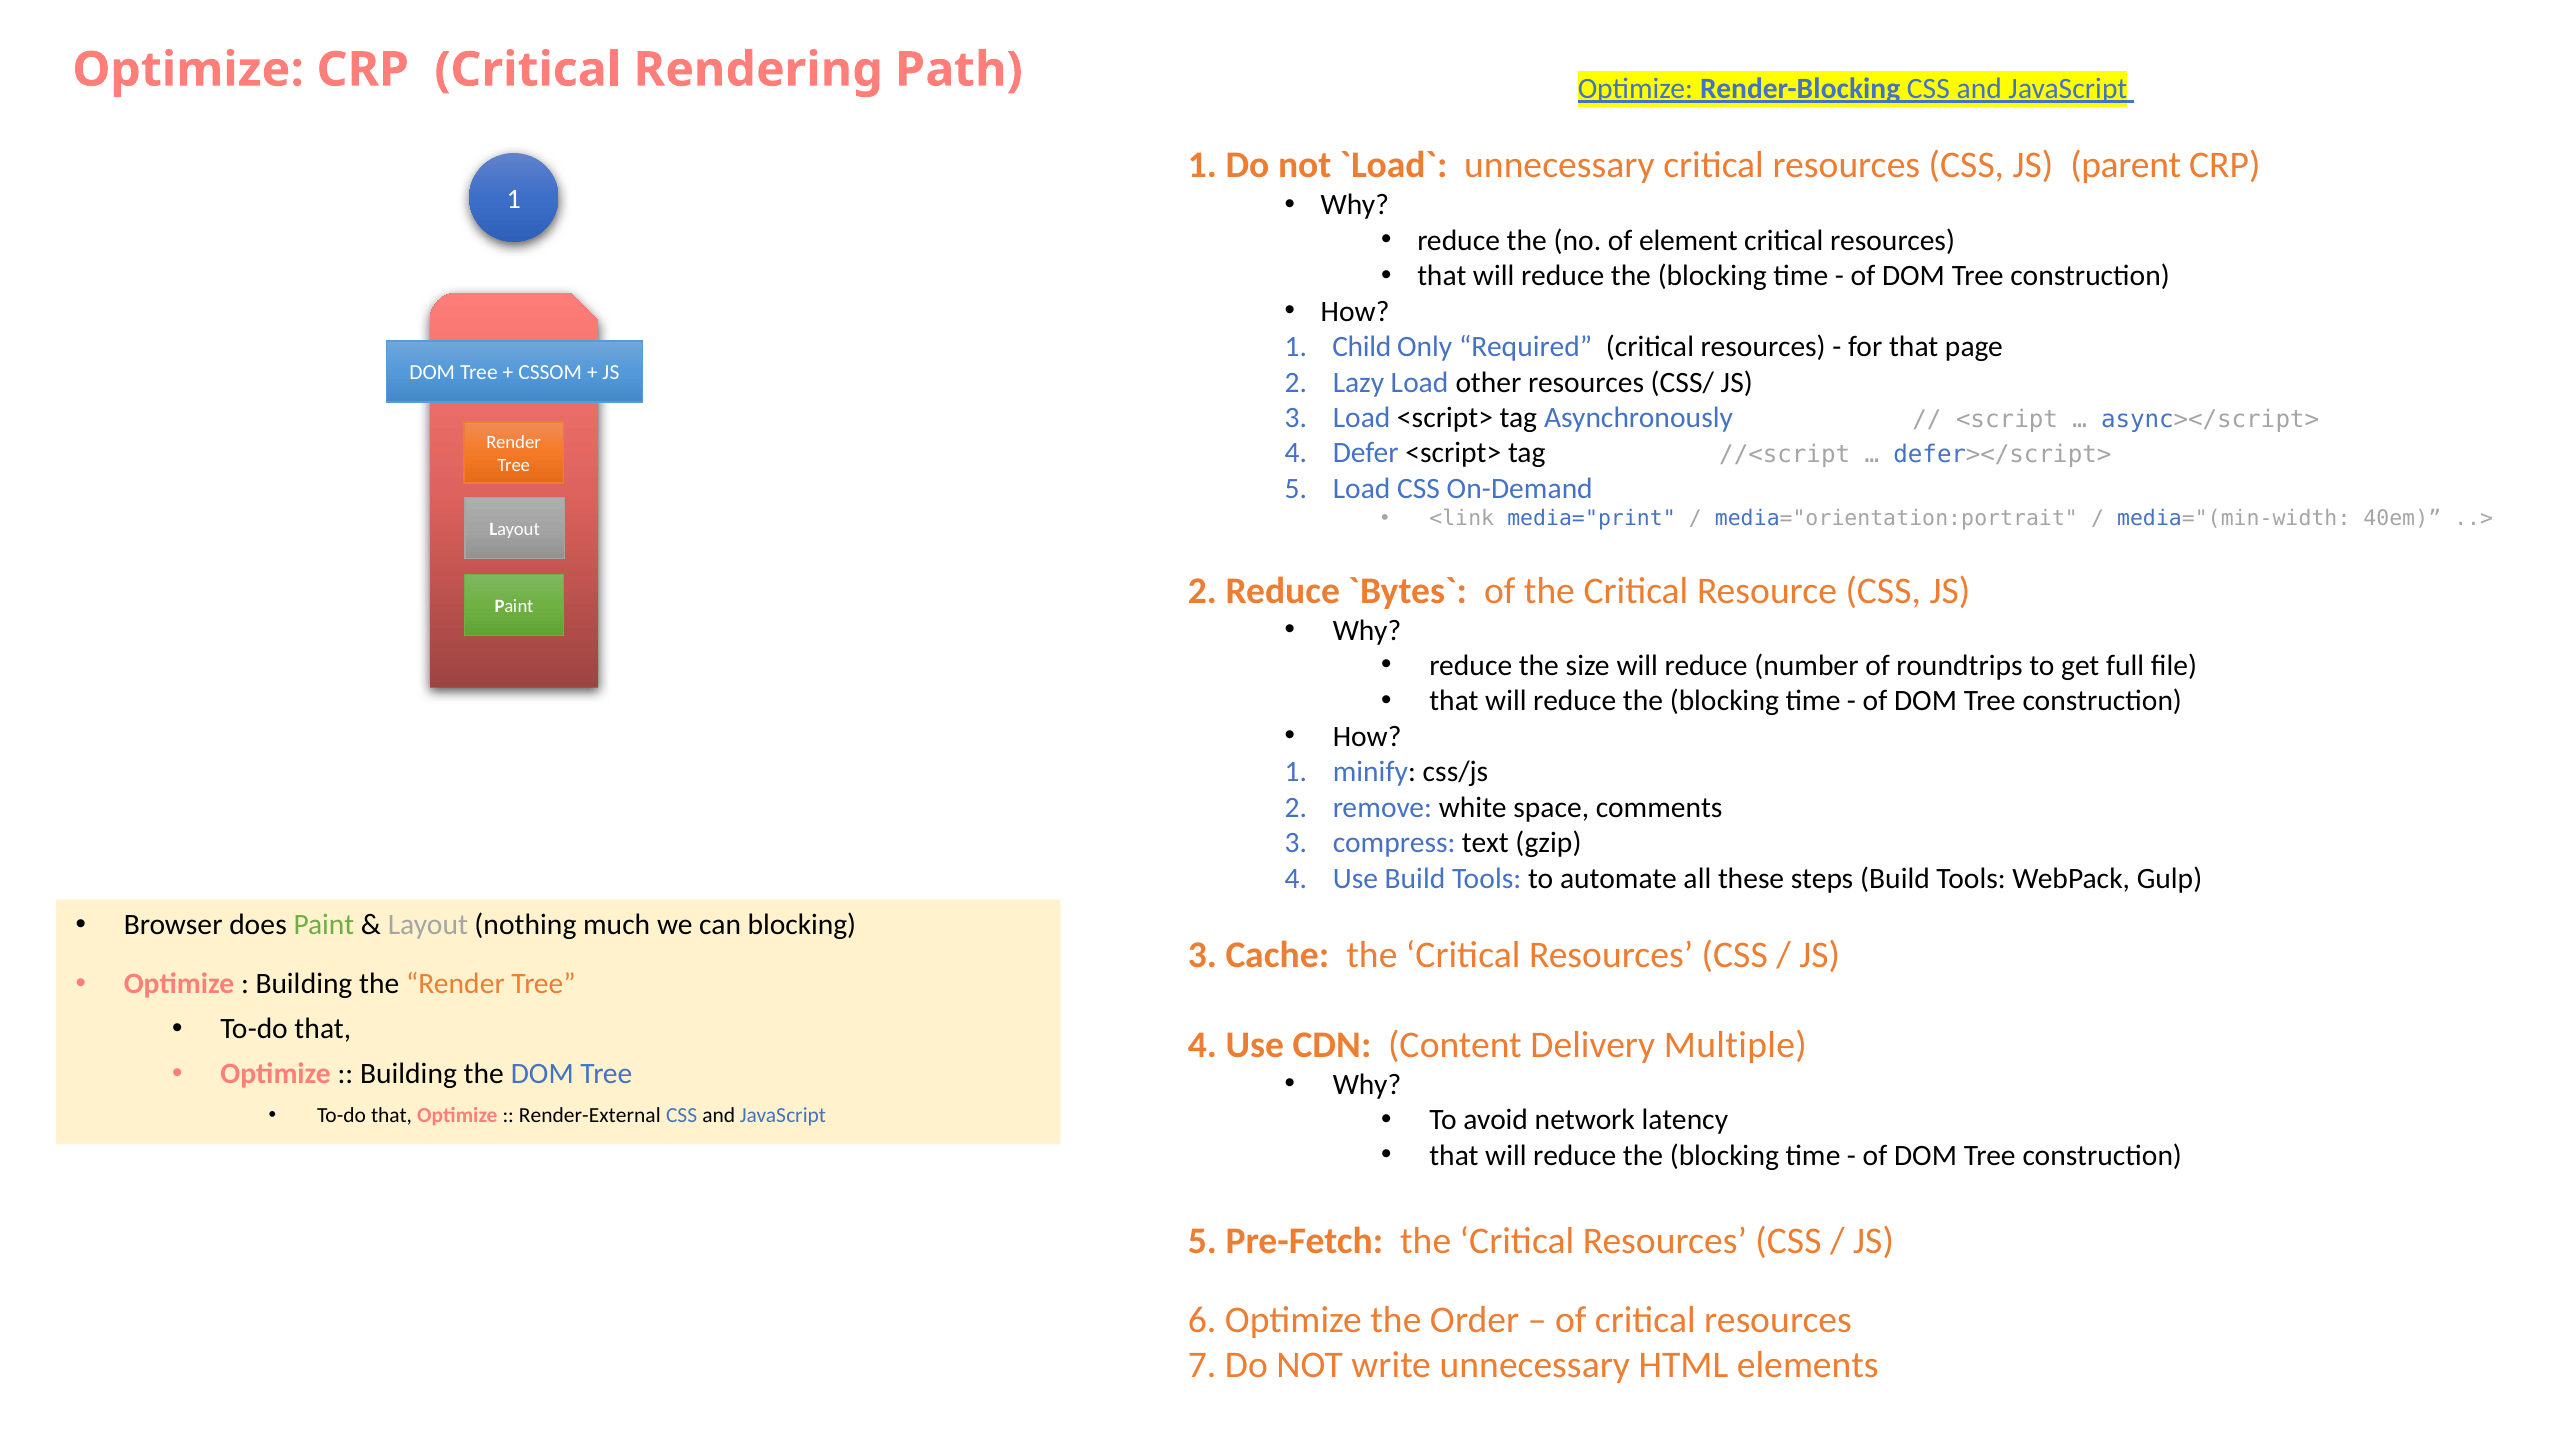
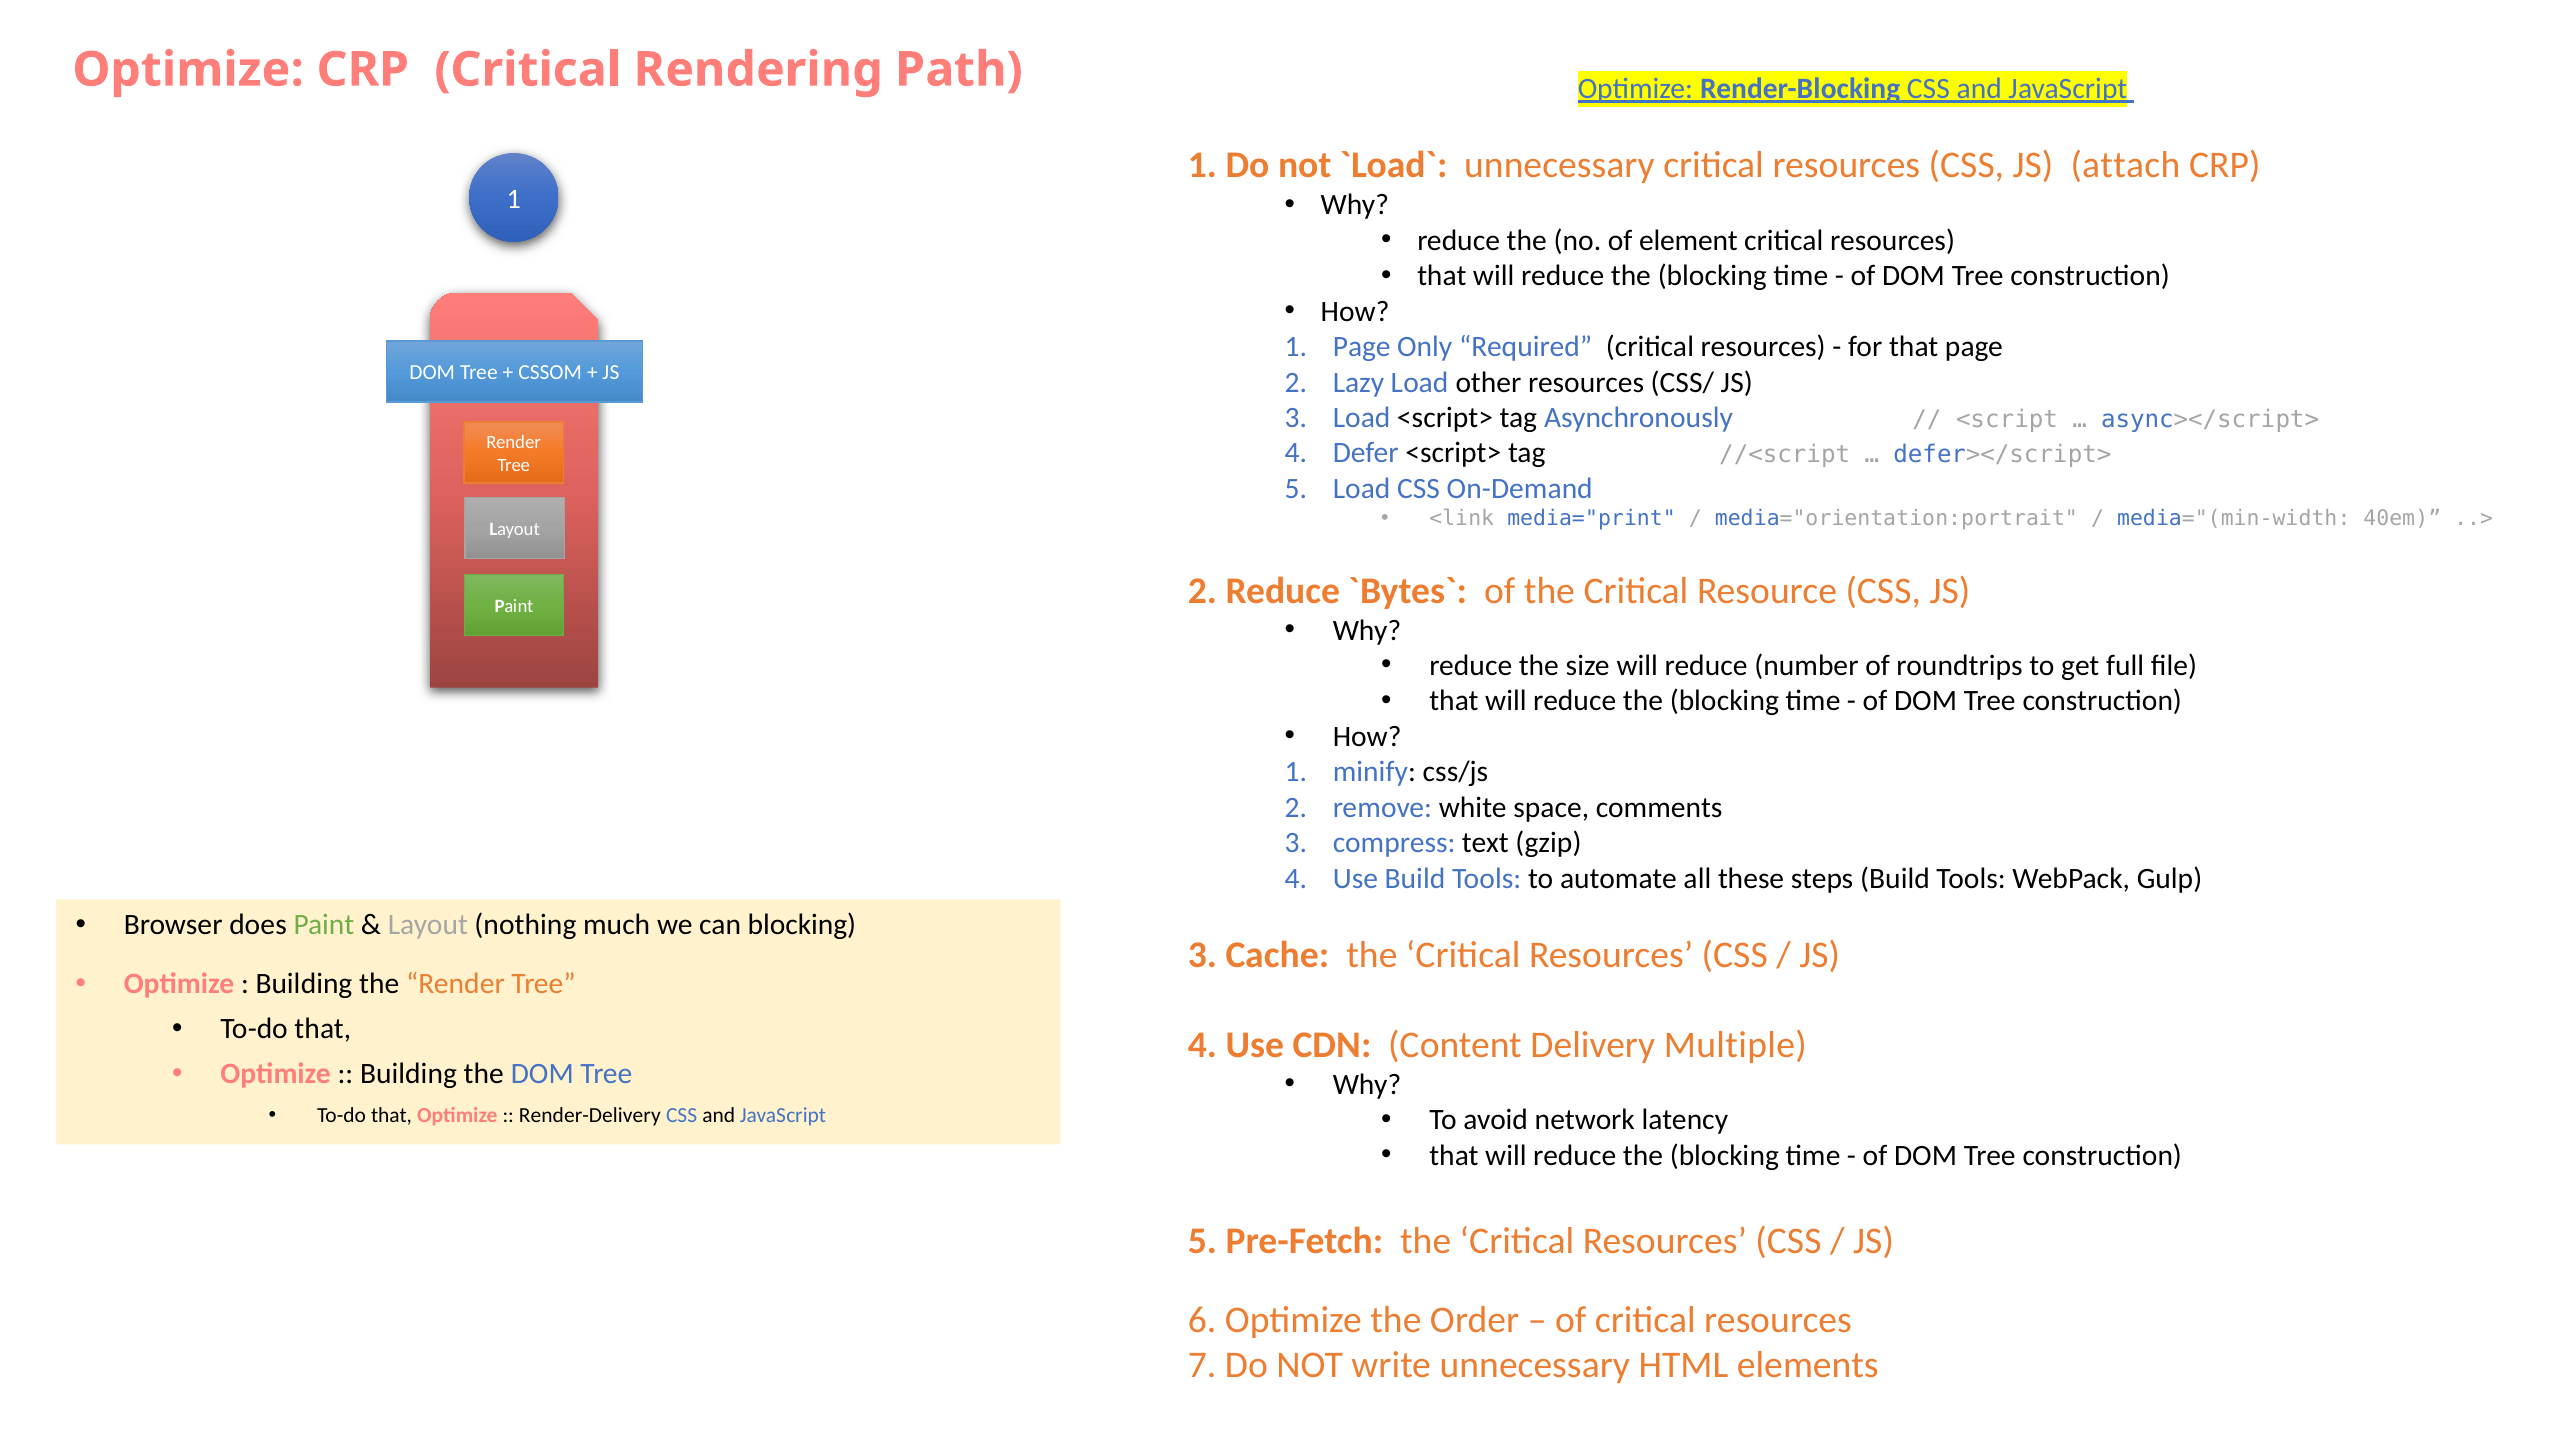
parent: parent -> attach
1 Child: Child -> Page
Render-External: Render-External -> Render-Delivery
